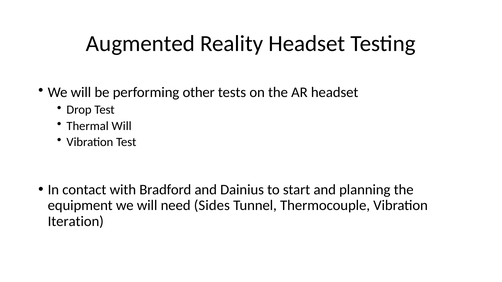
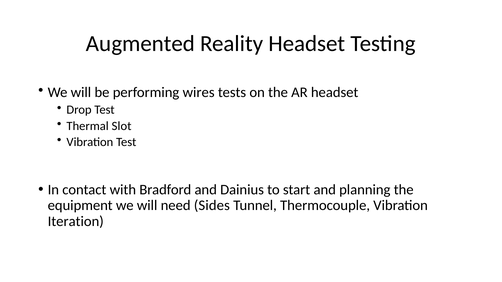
other: other -> wires
Thermal Will: Will -> Slot
